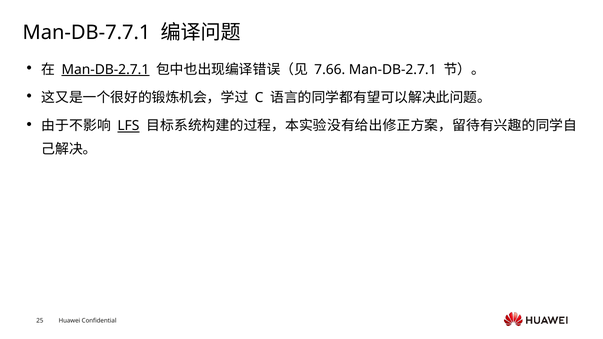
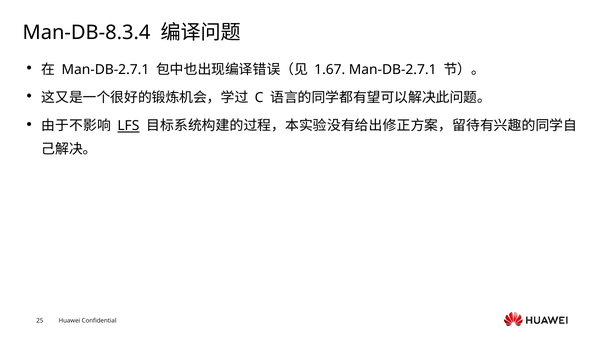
Man-DB-7.7.1: Man-DB-7.7.1 -> Man-DB-8.3.4
Man-DB-2.7.1 at (105, 70) underline: present -> none
7.66: 7.66 -> 1.67
